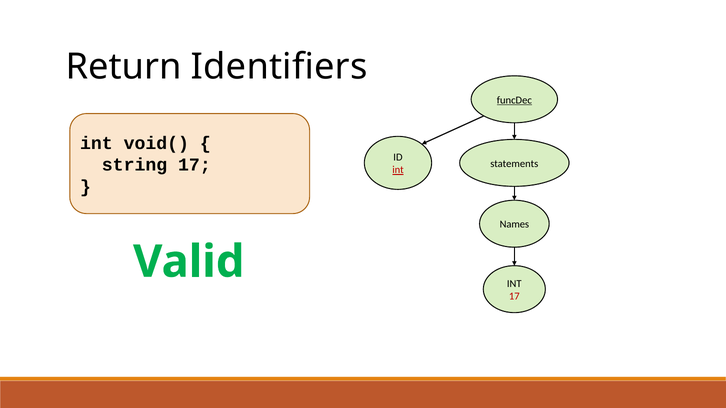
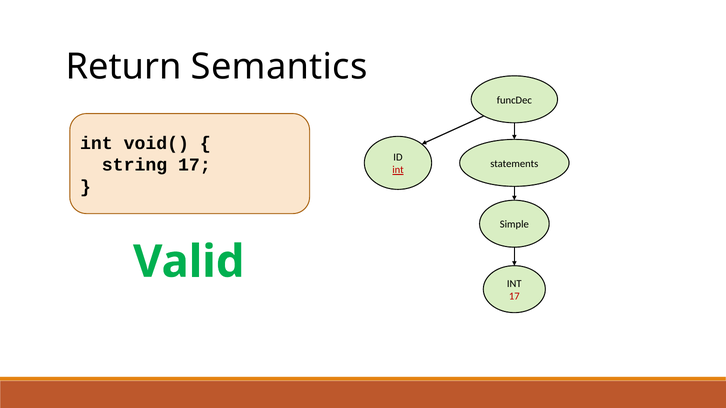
Identifiers: Identifiers -> Semantics
funcDec underline: present -> none
Names: Names -> Simple
